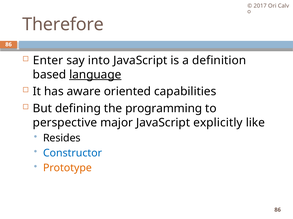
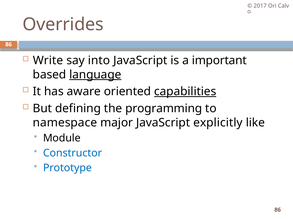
Therefore: Therefore -> Overrides
Enter: Enter -> Write
definition: definition -> important
capabilities underline: none -> present
perspective: perspective -> namespace
Resides: Resides -> Module
Prototype colour: orange -> blue
